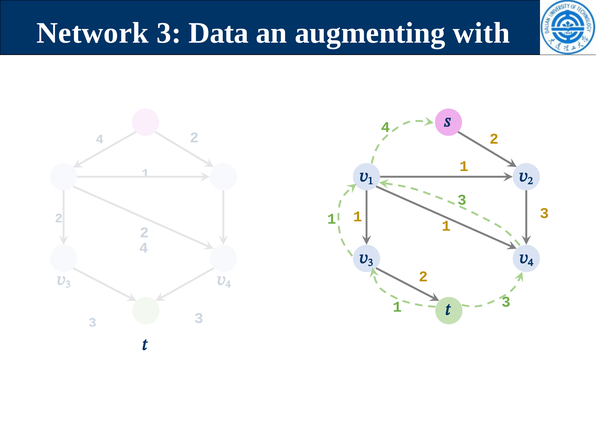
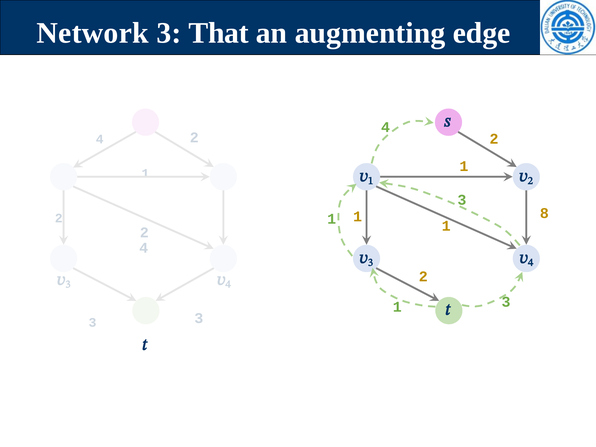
Data: Data -> That
with: with -> edge
1 3: 3 -> 8
